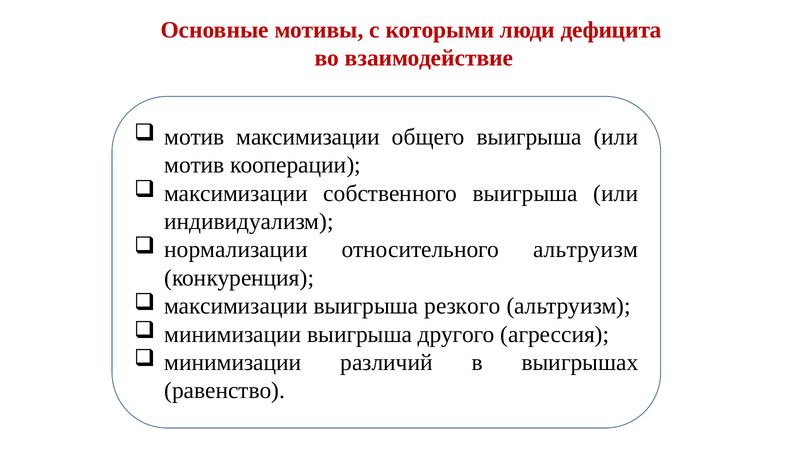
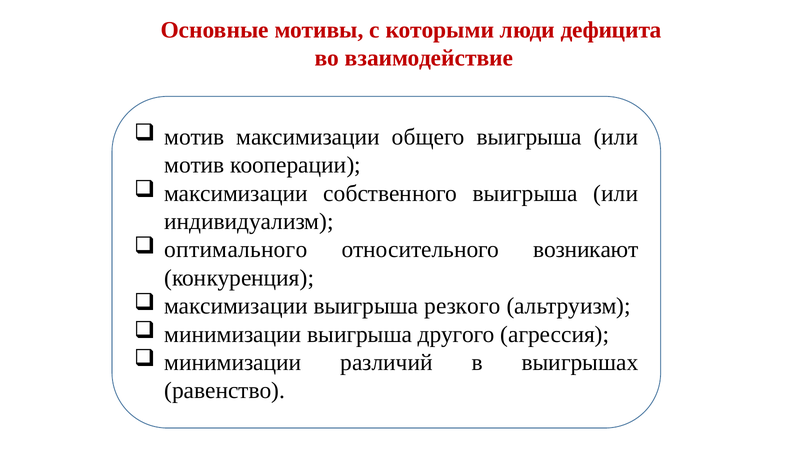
нормализации: нормализации -> оптимального
относительного альтруизм: альтруизм -> возникают
